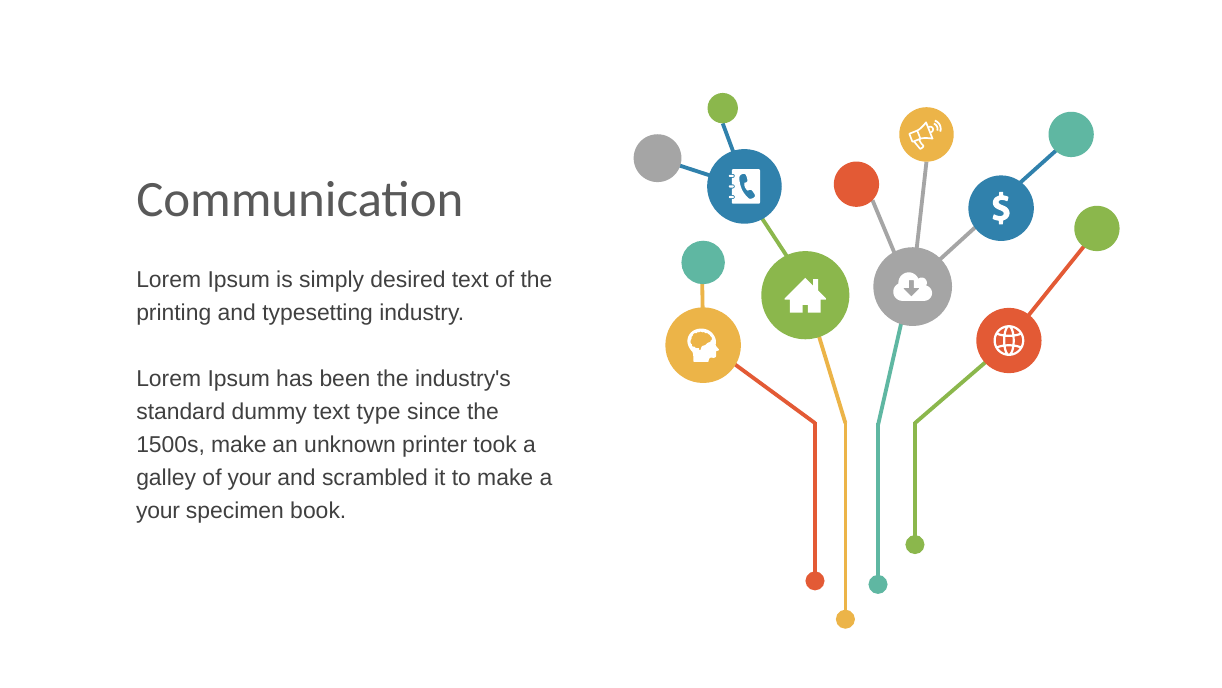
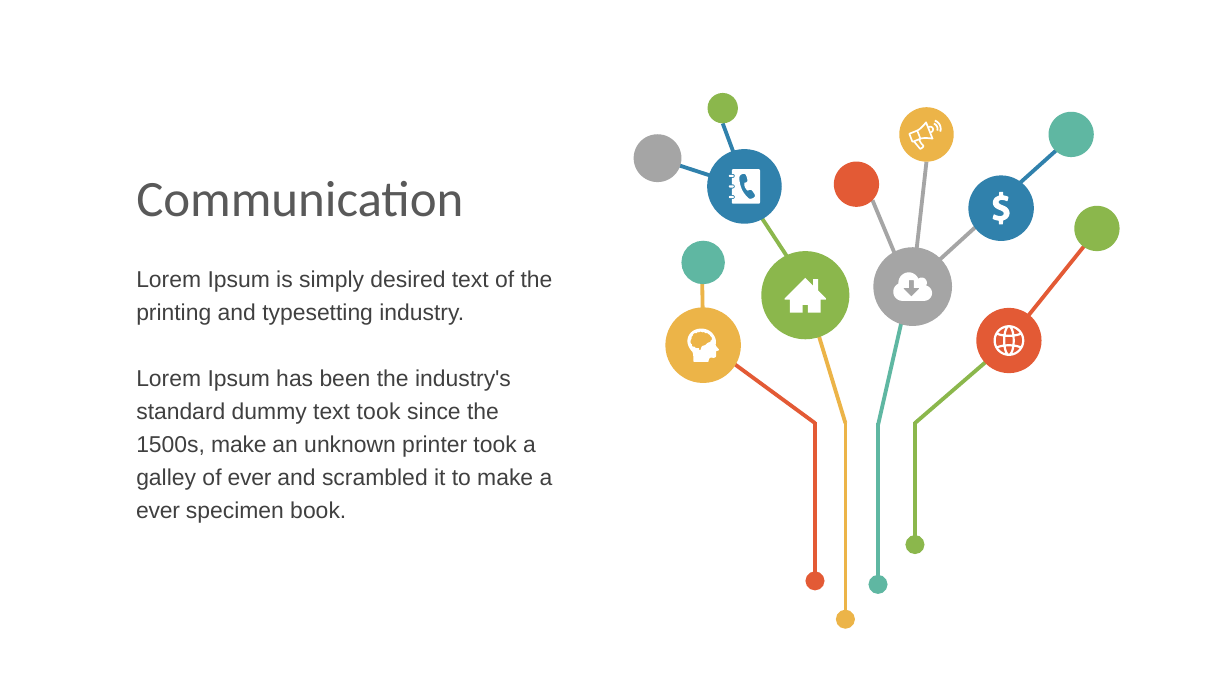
text type: type -> took
of your: your -> ever
your at (158, 510): your -> ever
